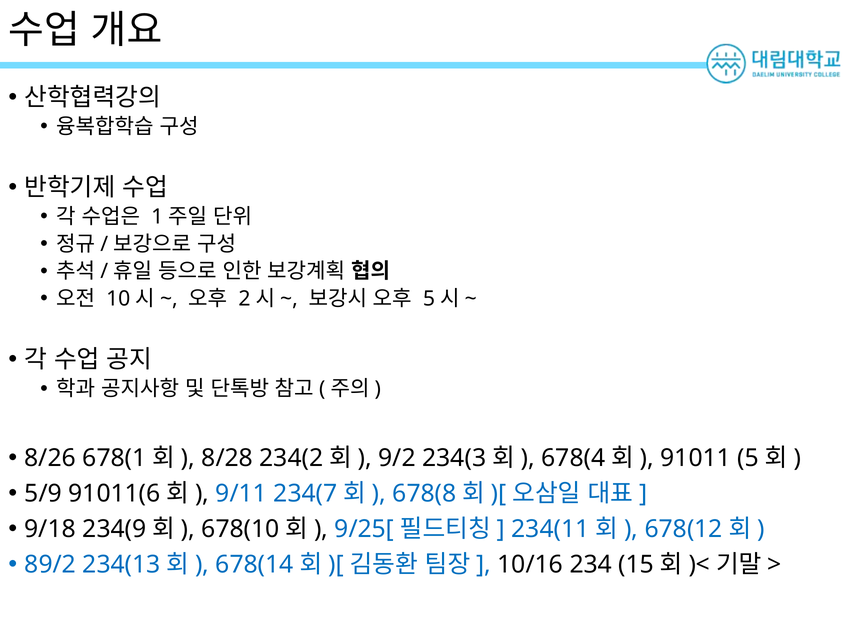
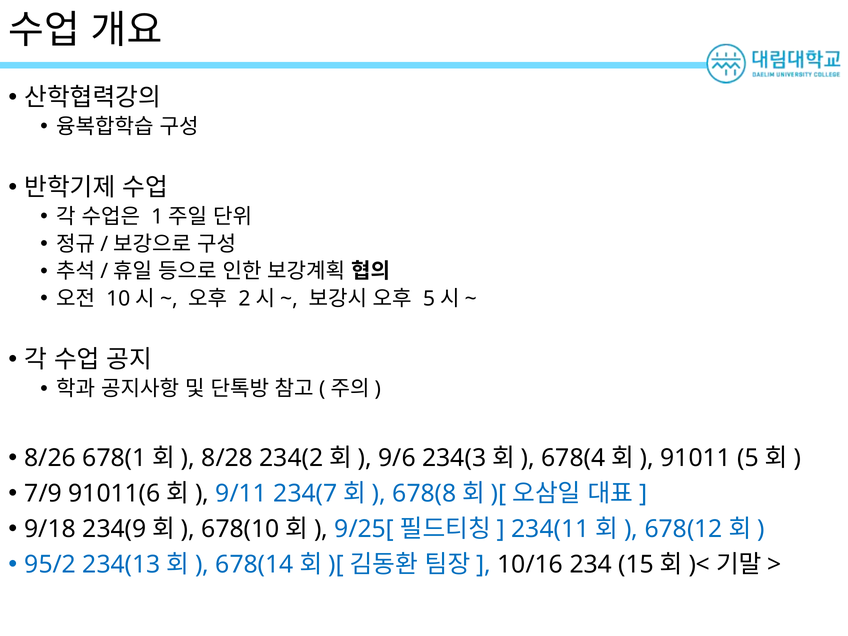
9/2: 9/2 -> 9/6
5/9: 5/9 -> 7/9
89/2: 89/2 -> 95/2
